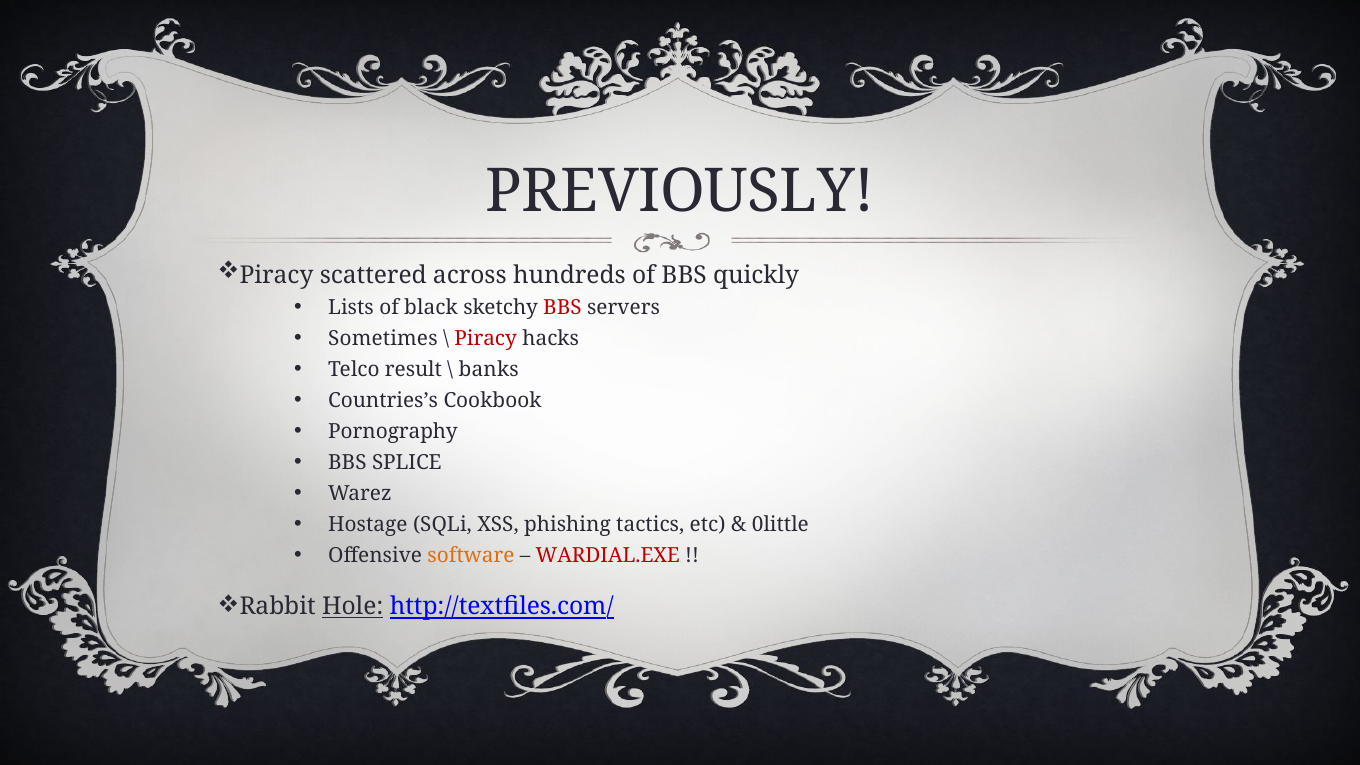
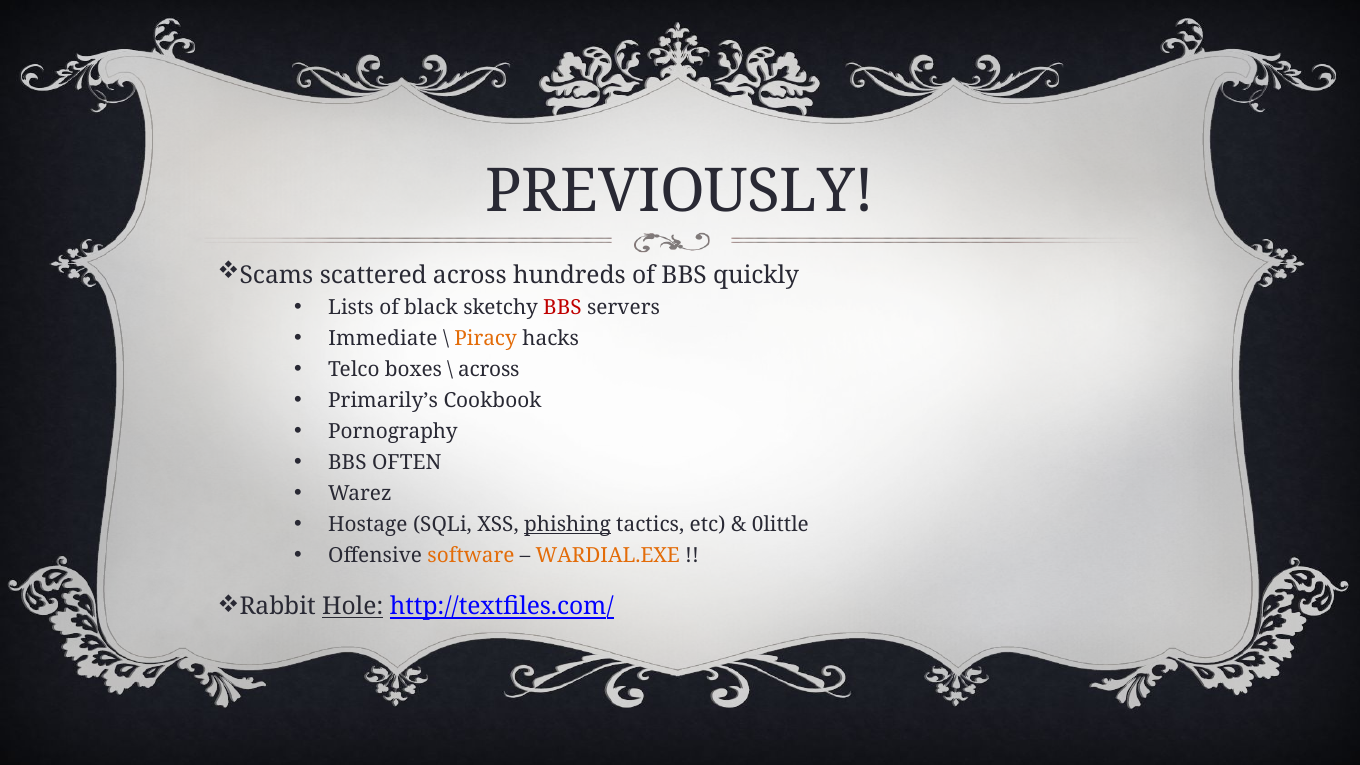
Piracy at (276, 275): Piracy -> Scams
Sometimes: Sometimes -> Immediate
Piracy at (486, 339) colour: red -> orange
result: result -> boxes
banks at (489, 370): banks -> across
Countries’s: Countries’s -> Primarily’s
SPLICE: SPLICE -> OFTEN
phishing underline: none -> present
WARDIAL.EXE colour: red -> orange
